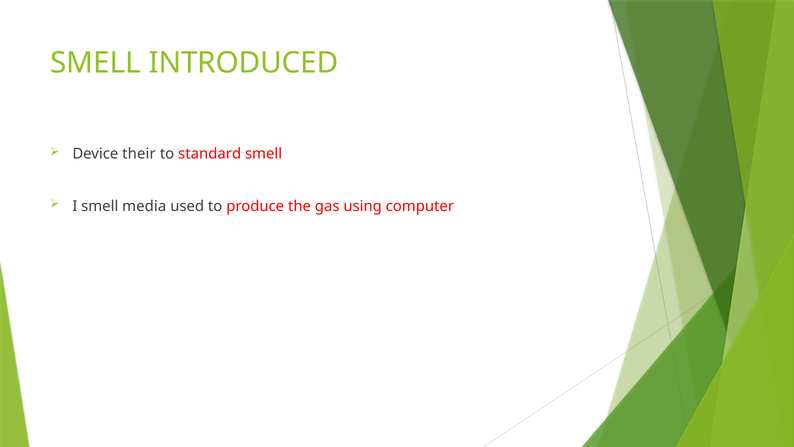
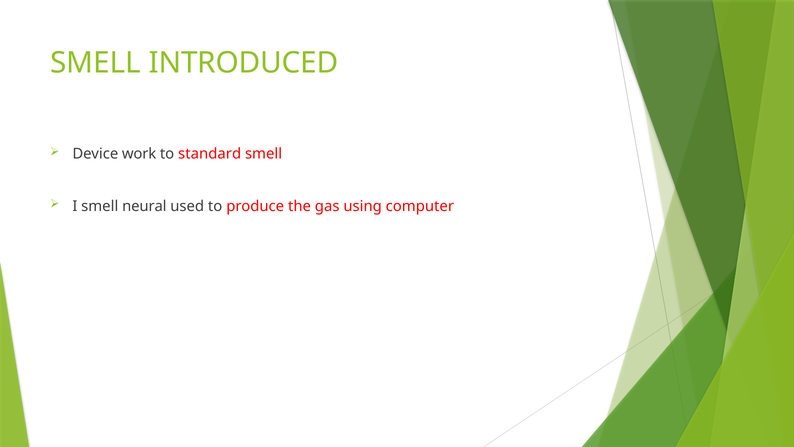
their: their -> work
media: media -> neural
